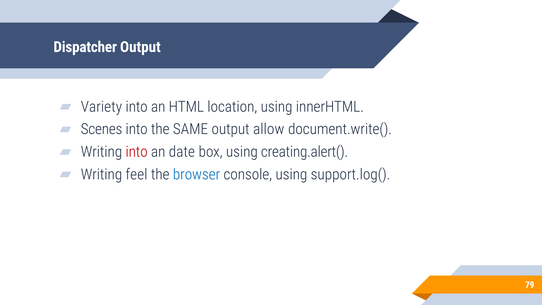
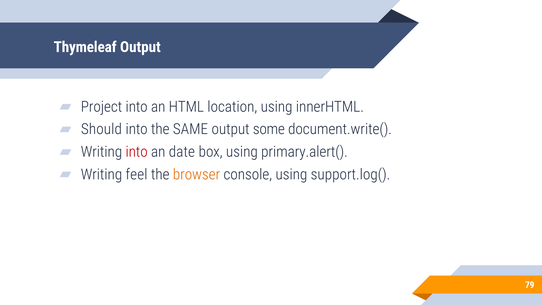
Dispatcher: Dispatcher -> Thymeleaf
Variety: Variety -> Project
Scenes: Scenes -> Should
allow: allow -> some
creating.alert(: creating.alert( -> primary.alert(
browser colour: blue -> orange
